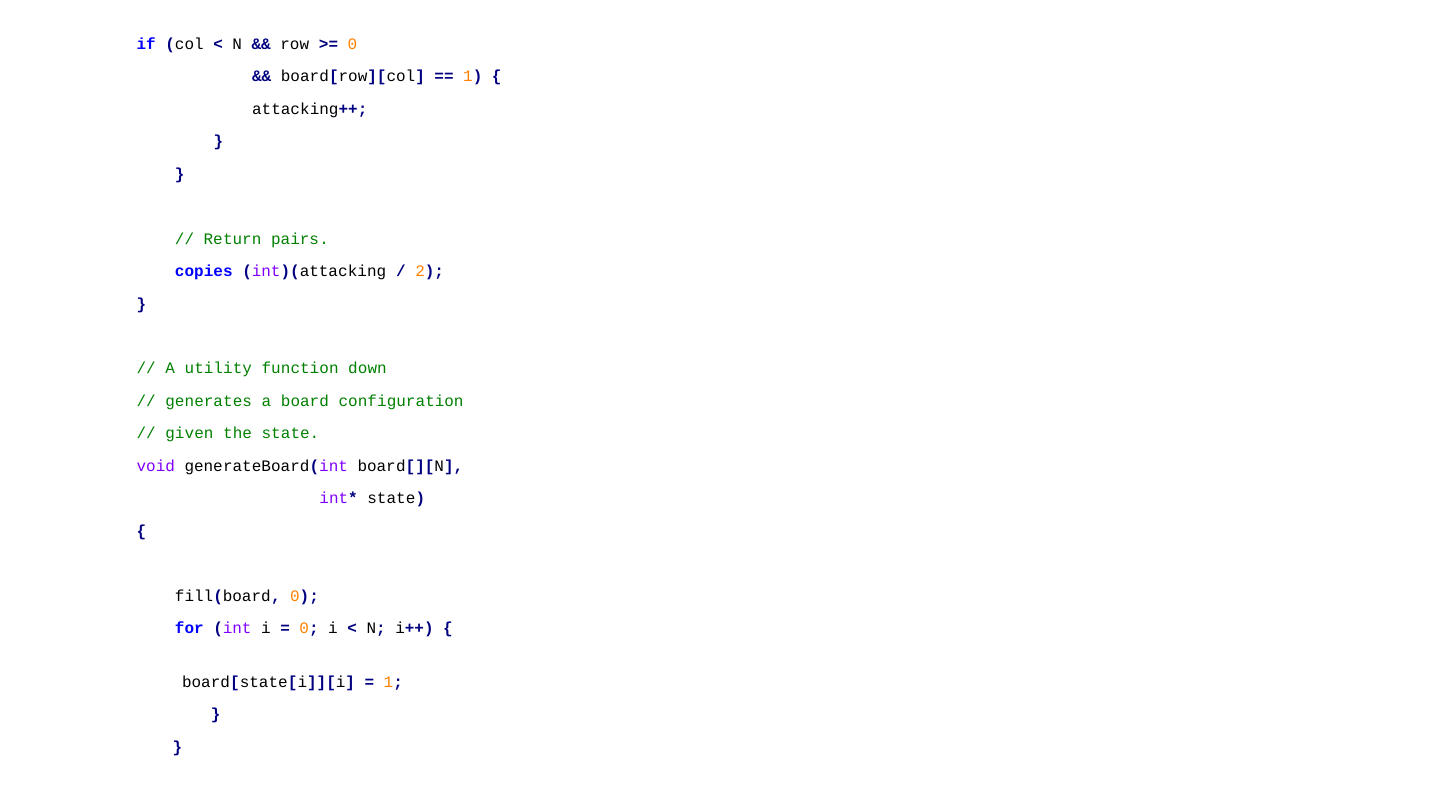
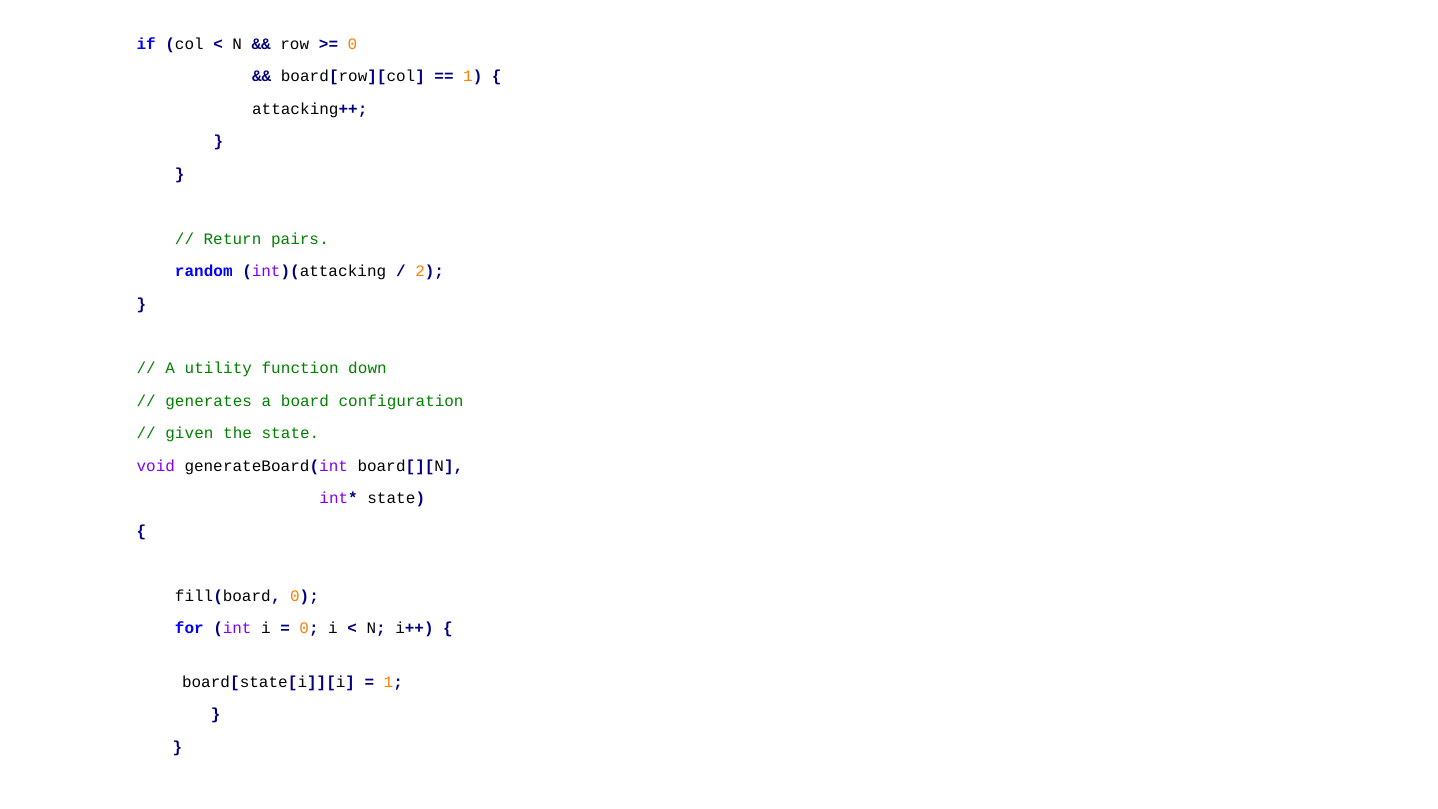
copies: copies -> random
